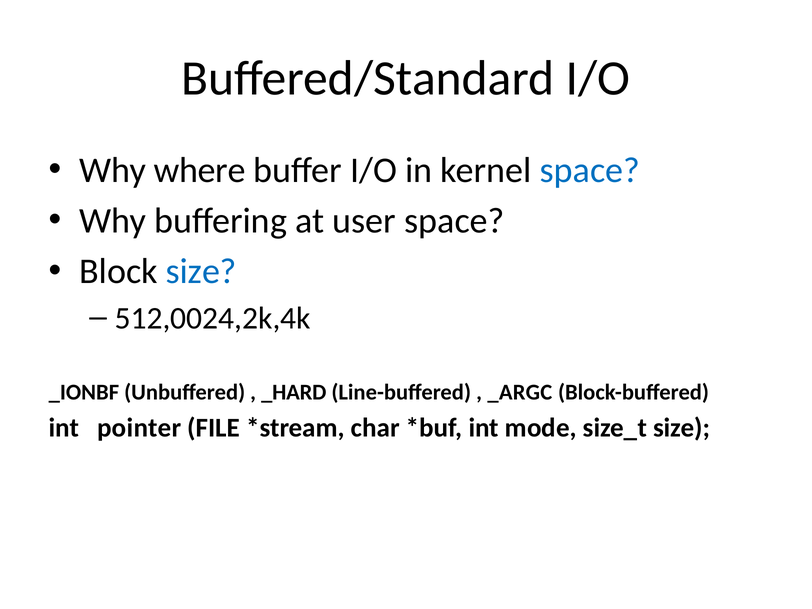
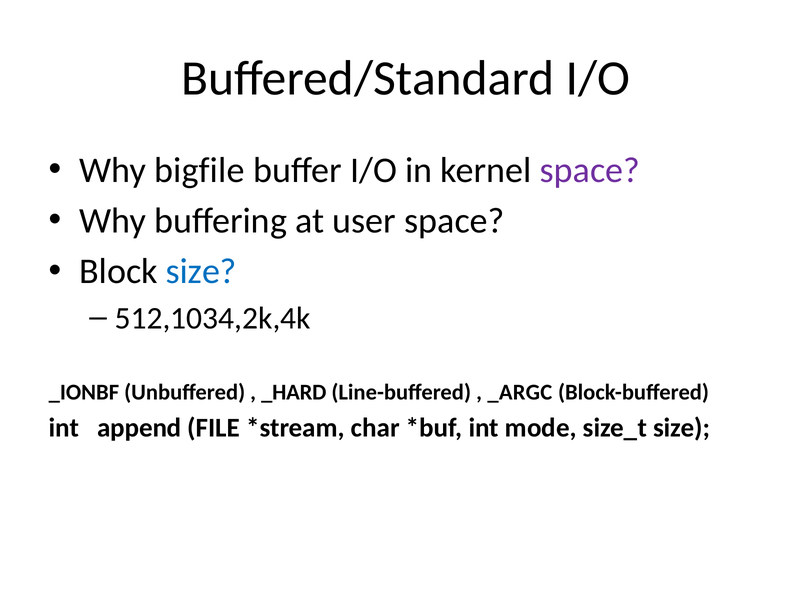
where: where -> bigfile
space at (590, 170) colour: blue -> purple
512,0024,2k,4k: 512,0024,2k,4k -> 512,1034,2k,4k
pointer: pointer -> append
